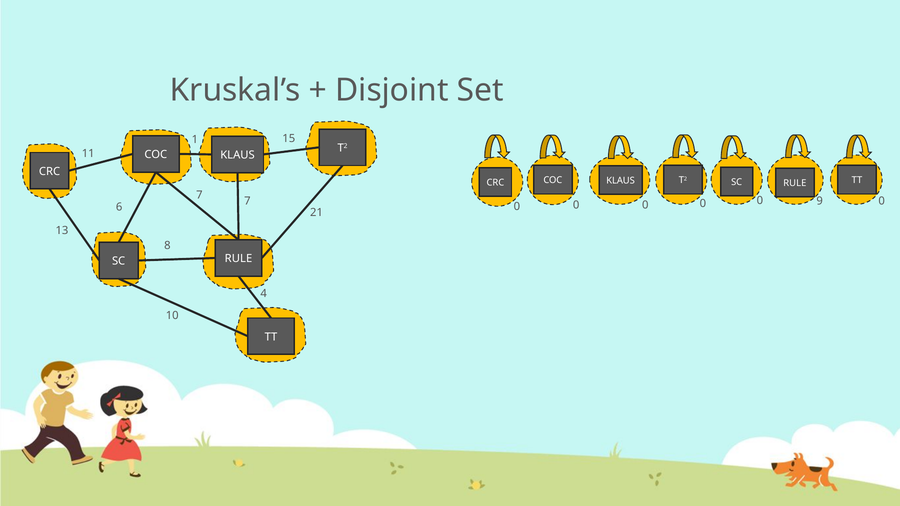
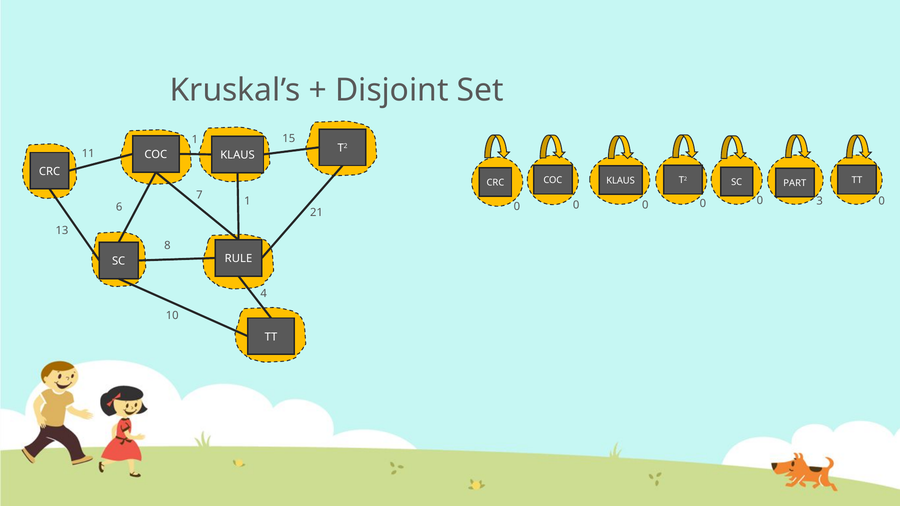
RULE at (795, 183): RULE -> PART
9: 9 -> 3
6 7: 7 -> 1
